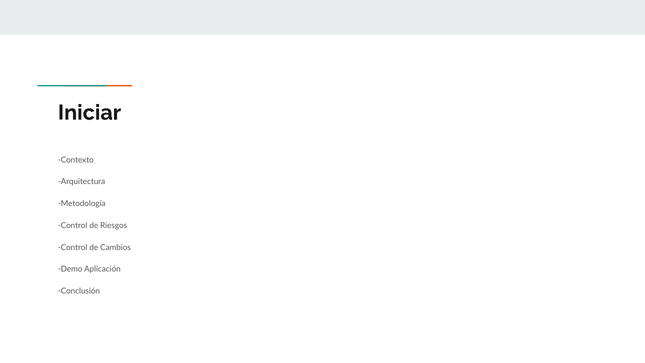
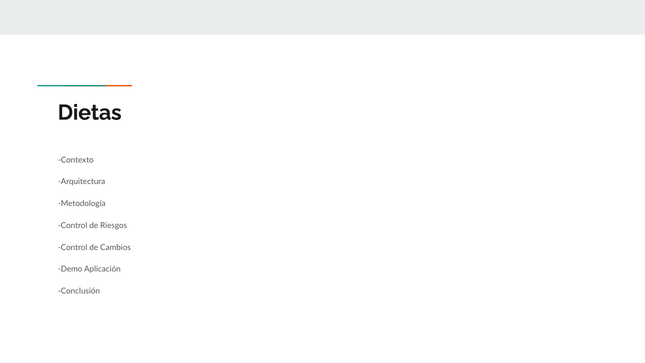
Iniciar: Iniciar -> Dietas
